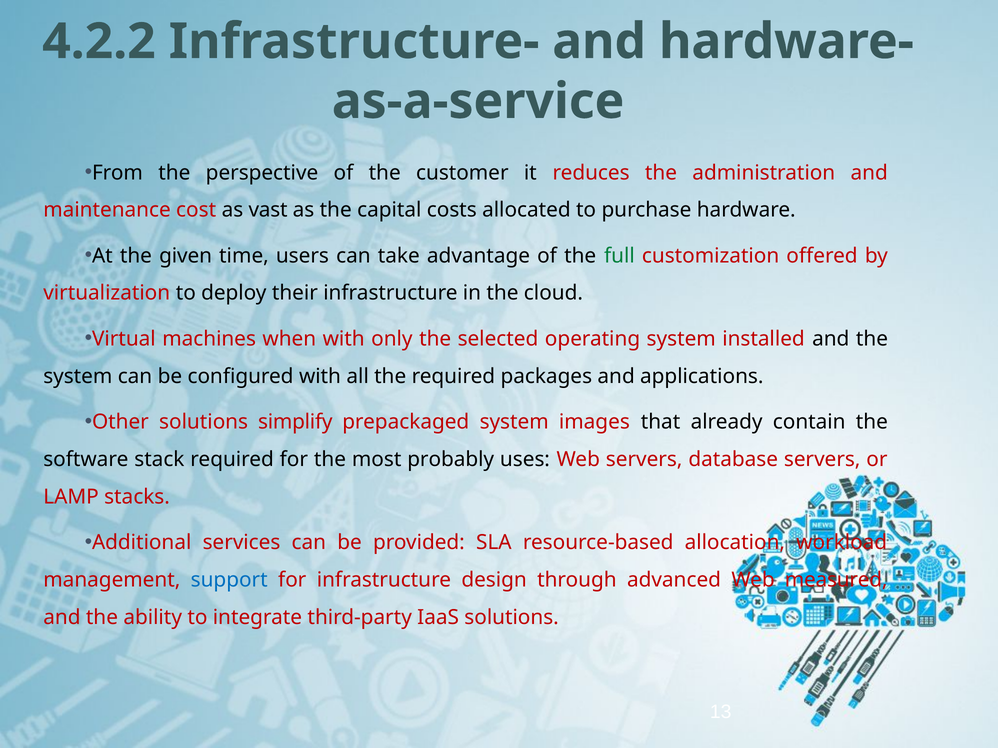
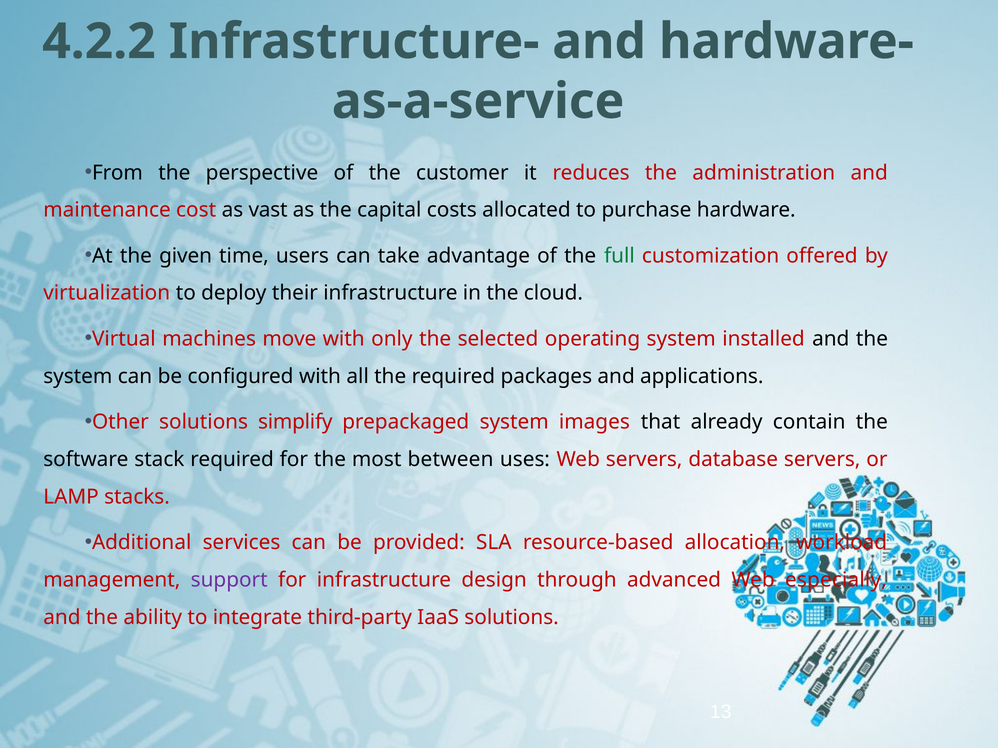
when: when -> move
probably: probably -> between
support colour: blue -> purple
measured: measured -> especially
